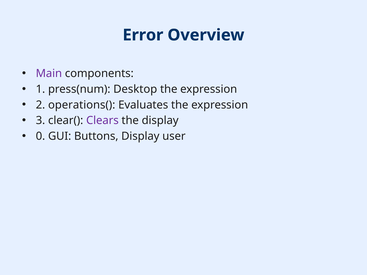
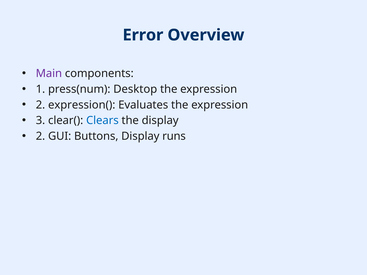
operations(: operations( -> expression(
Clears colour: purple -> blue
0 at (40, 136): 0 -> 2
user: user -> runs
